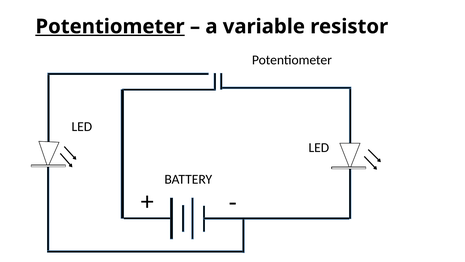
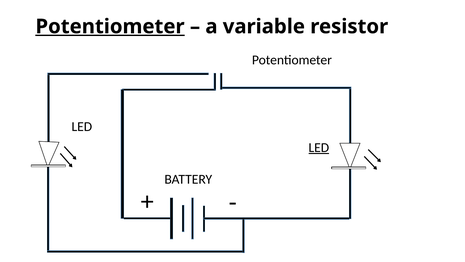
LED at (319, 147) underline: none -> present
